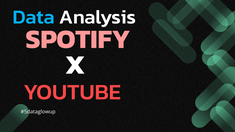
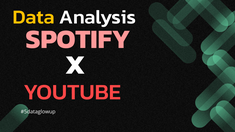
Data colour: light blue -> yellow
